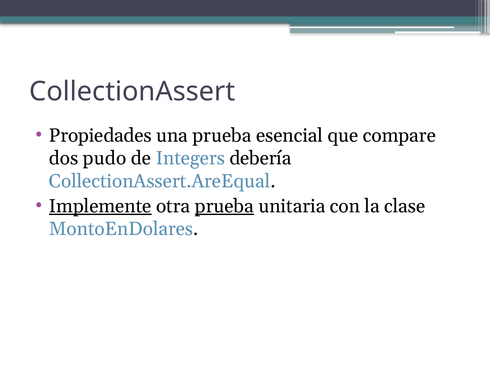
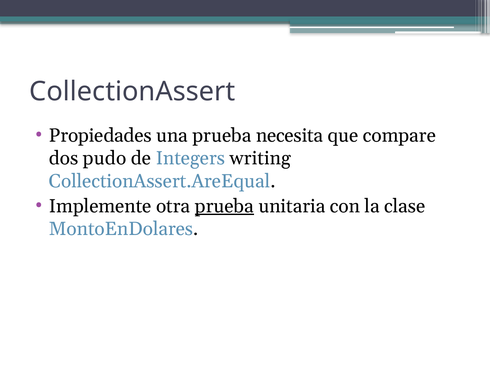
esencial: esencial -> necesita
debería: debería -> writing
Implemente underline: present -> none
